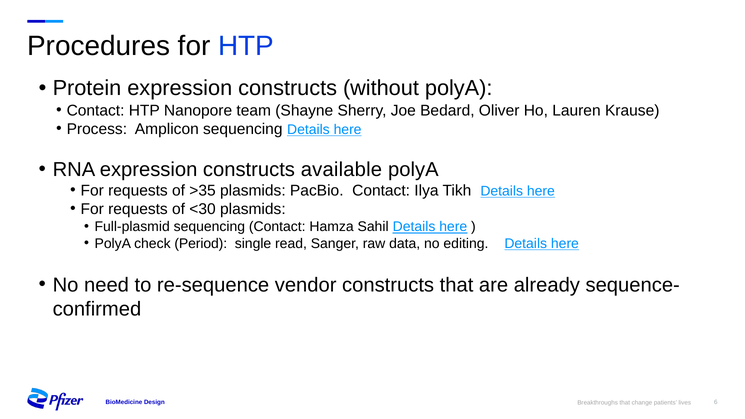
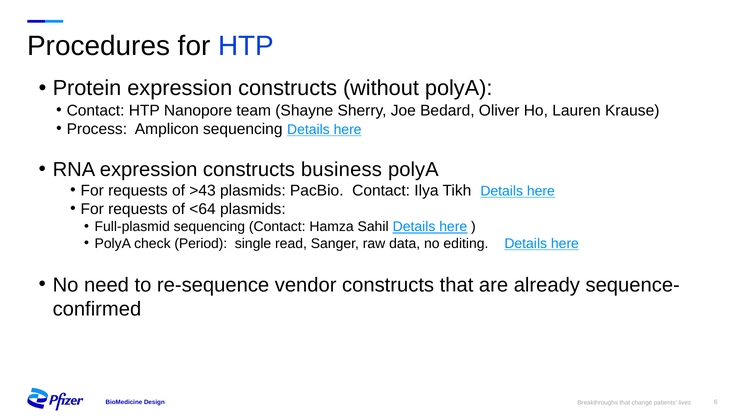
available: available -> business
>35: >35 -> >43
<30: <30 -> <64
